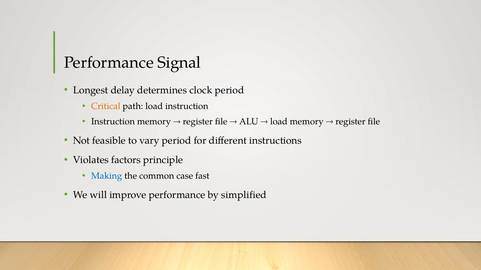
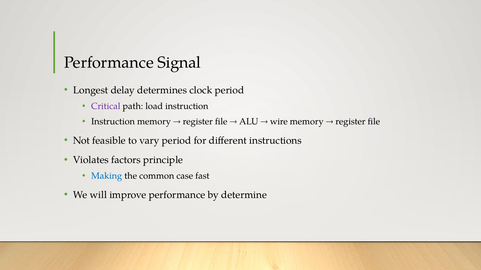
Critical colour: orange -> purple
load at (279, 122): load -> wire
simplified: simplified -> determine
